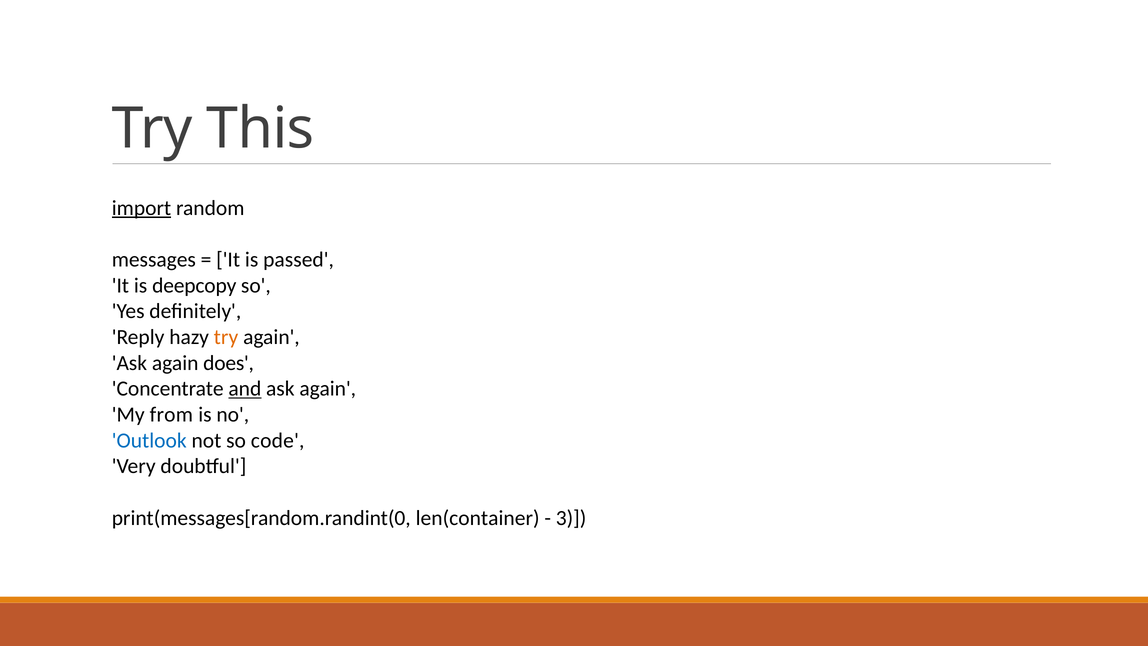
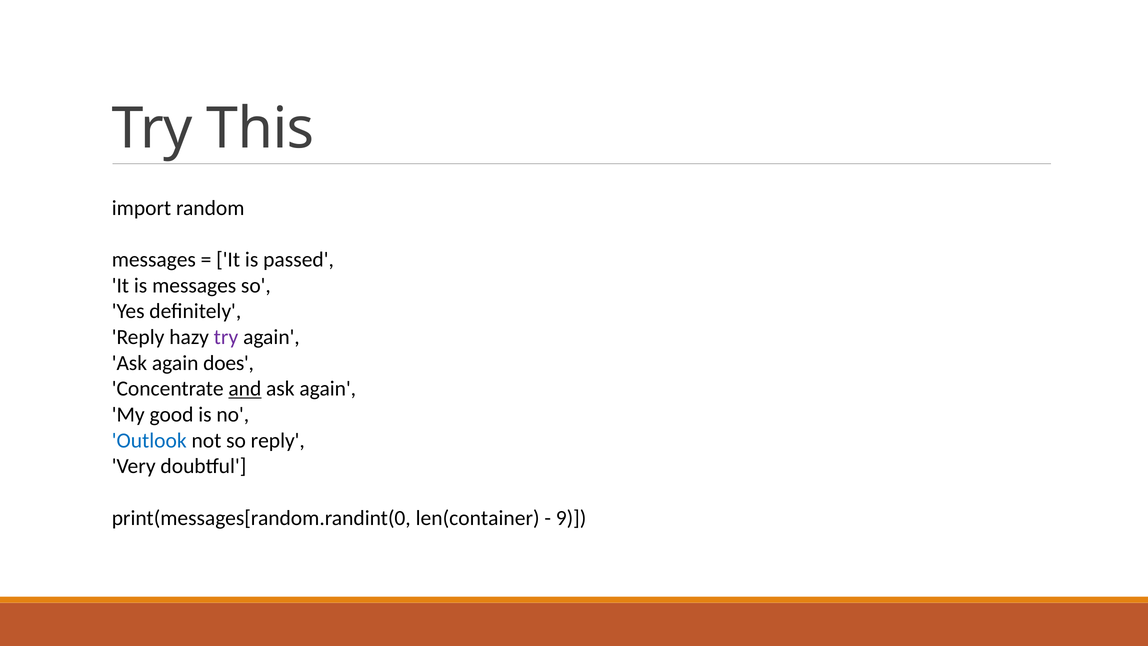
import underline: present -> none
is deepcopy: deepcopy -> messages
try at (226, 337) colour: orange -> purple
from: from -> good
so code: code -> reply
3: 3 -> 9
